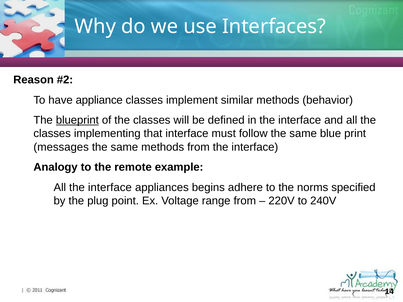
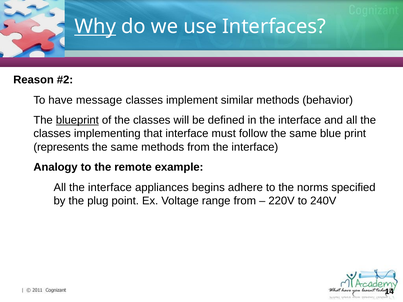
Why underline: none -> present
appliance: appliance -> message
messages: messages -> represents
